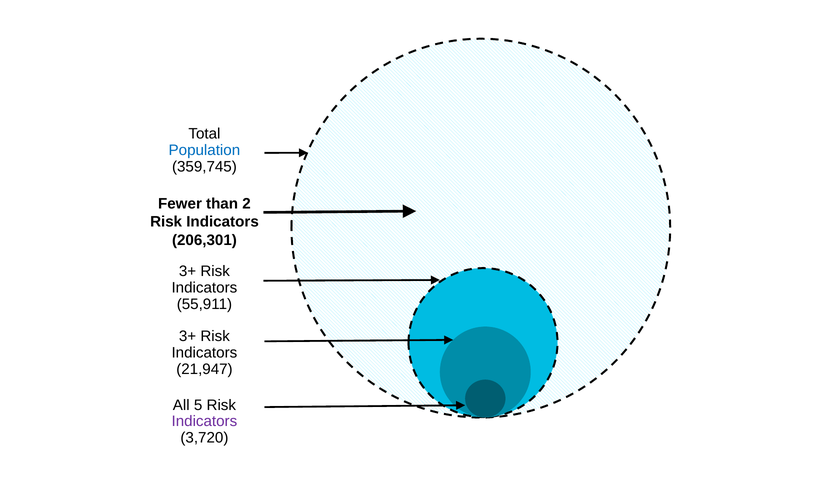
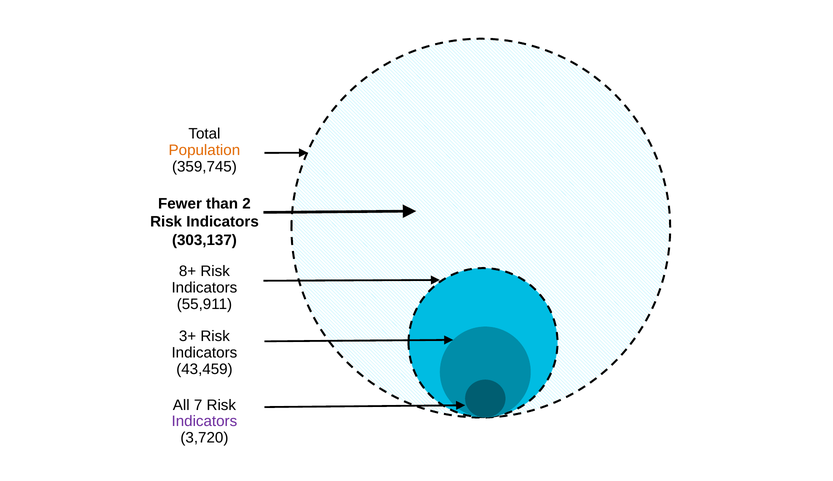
Population colour: blue -> orange
206,301: 206,301 -> 303,137
3+ at (188, 271): 3+ -> 8+
21,947: 21,947 -> 43,459
5: 5 -> 7
